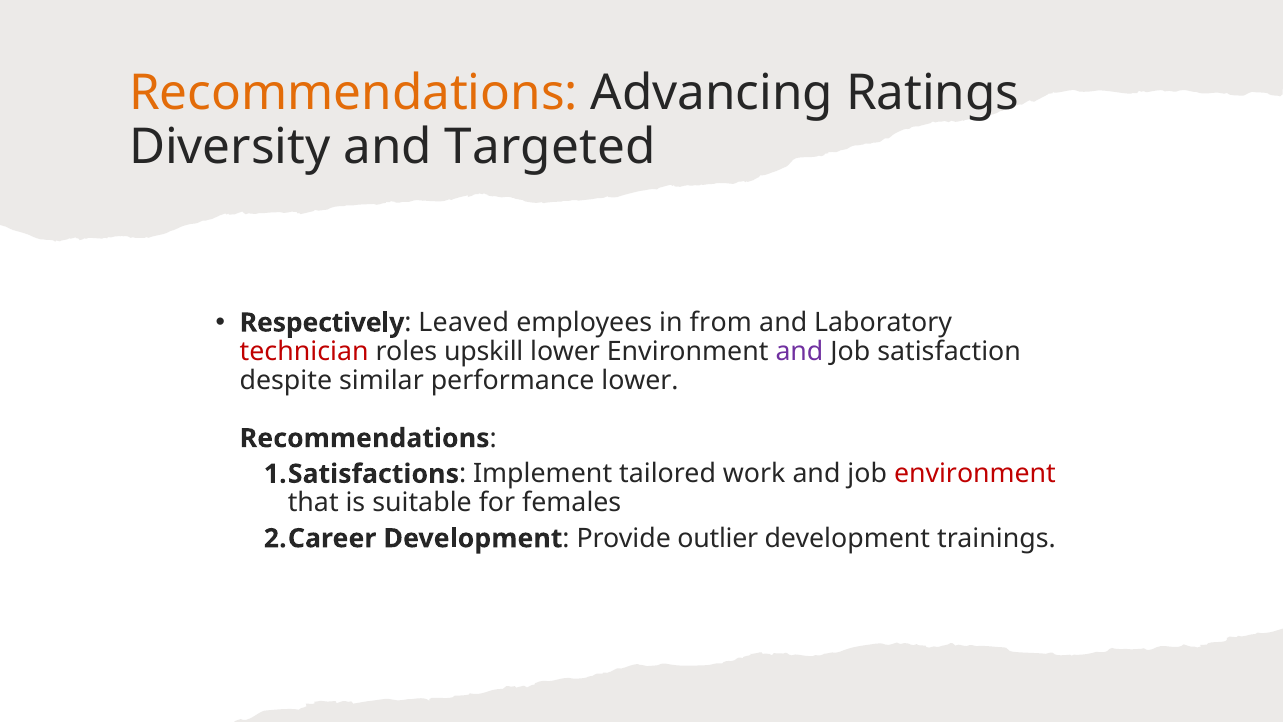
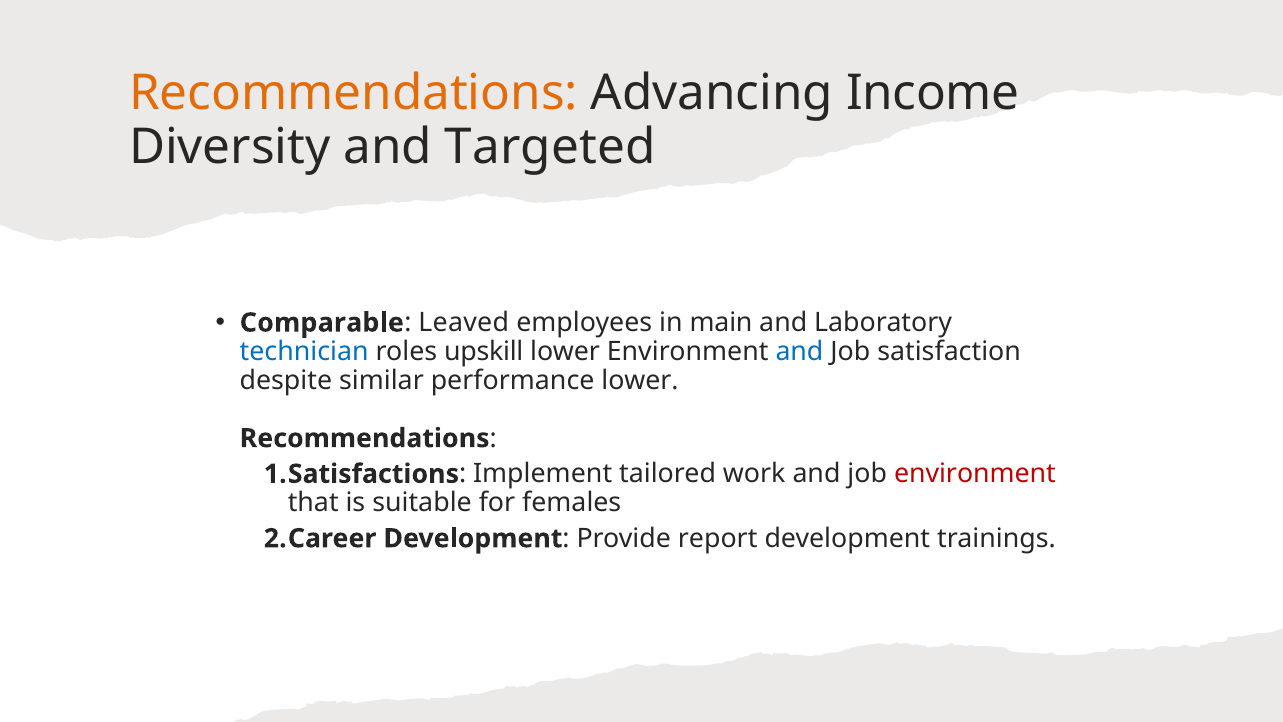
Ratings: Ratings -> Income
Respectively: Respectively -> Comparable
from: from -> main
technician colour: red -> blue
and at (799, 351) colour: purple -> blue
outlier: outlier -> report
